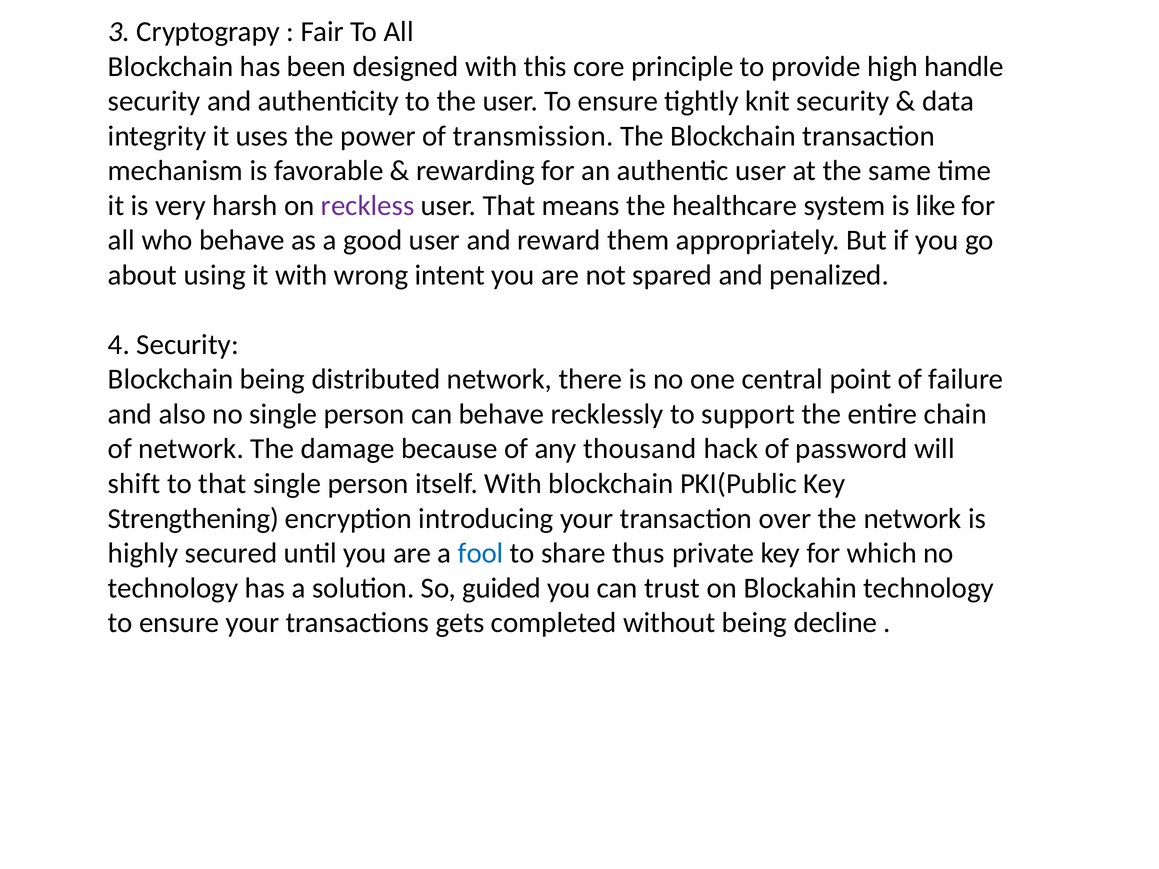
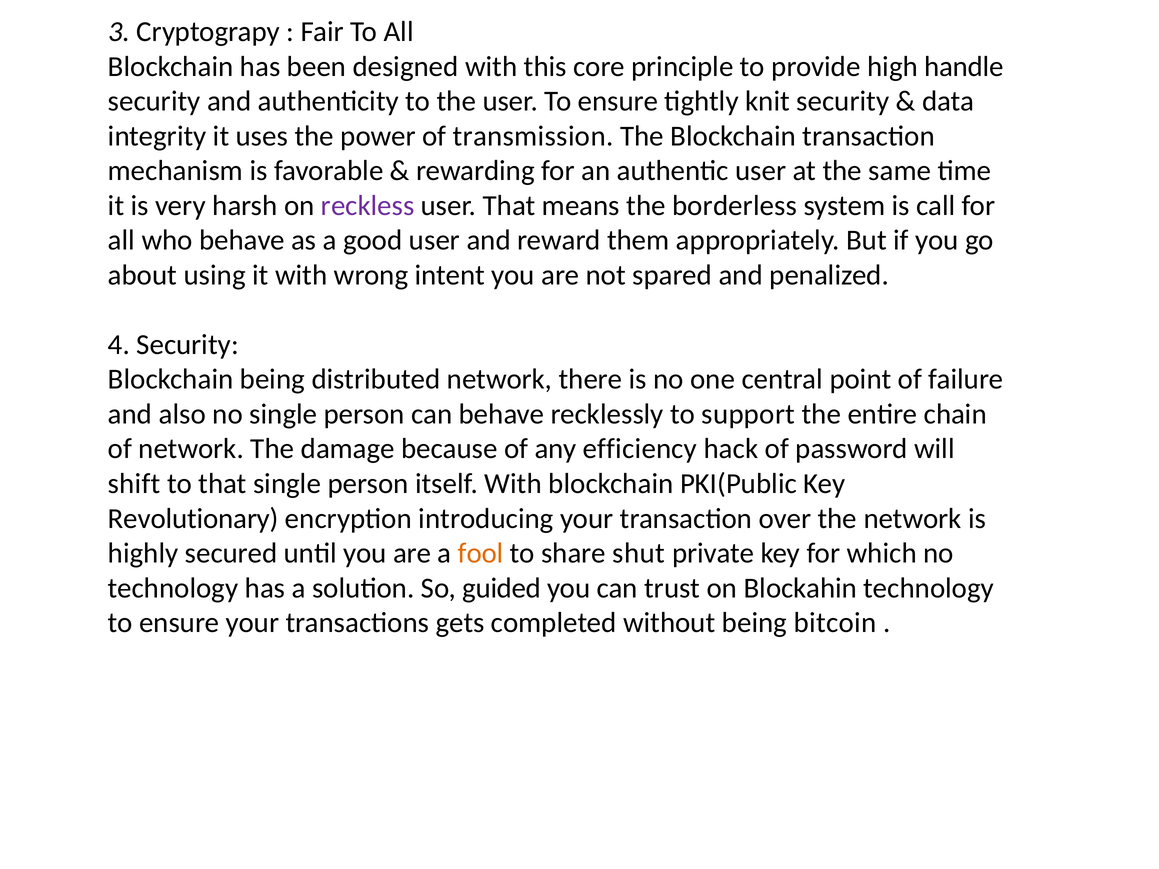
healthcare: healthcare -> borderless
like: like -> call
thousand: thousand -> efficiency
Strengthening: Strengthening -> Revolutionary
fool colour: blue -> orange
thus: thus -> shut
decline: decline -> bitcoin
